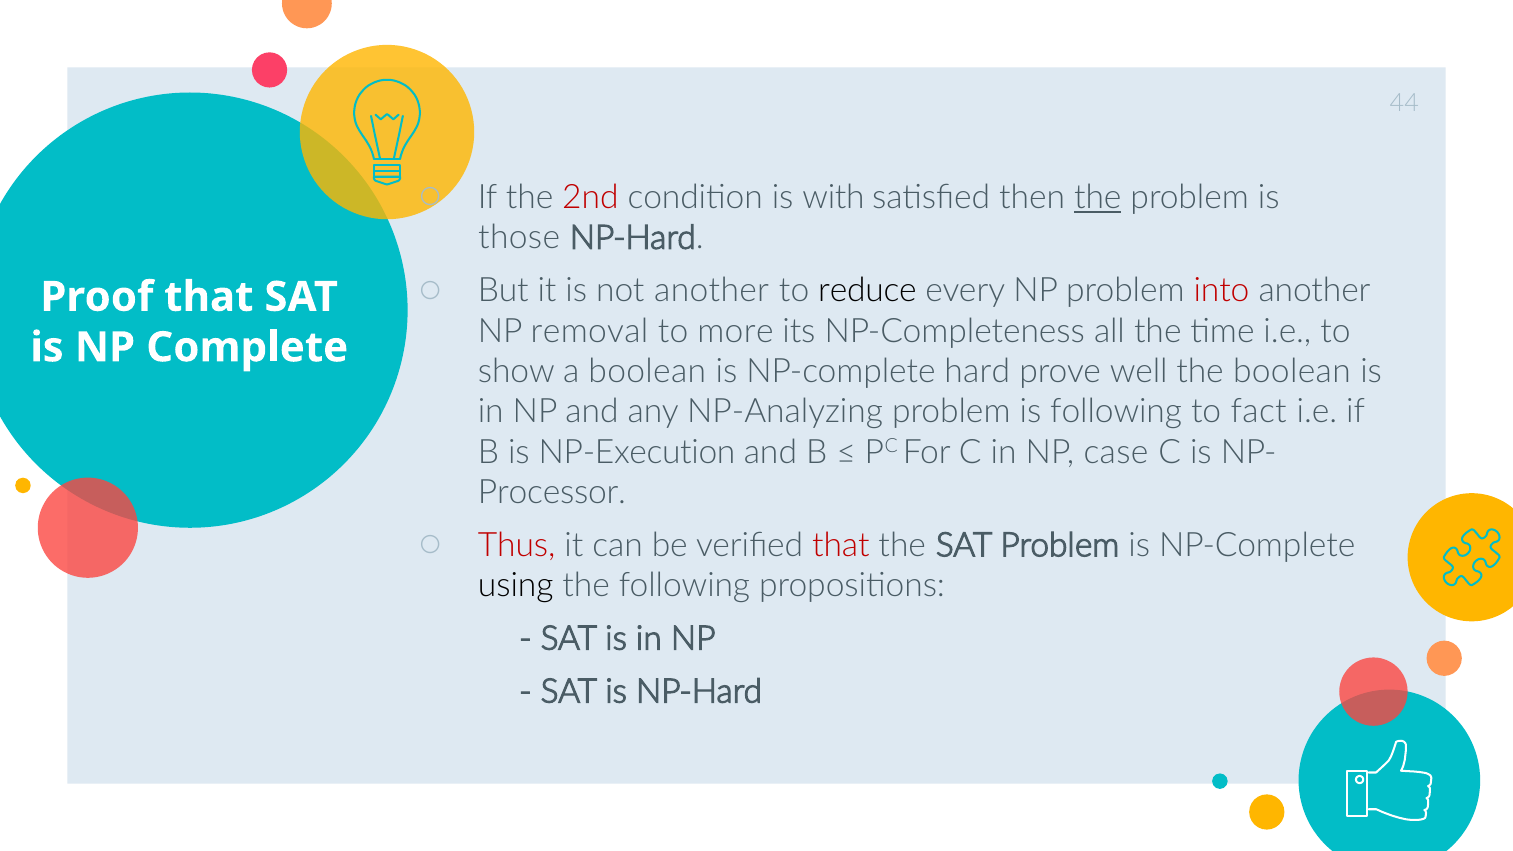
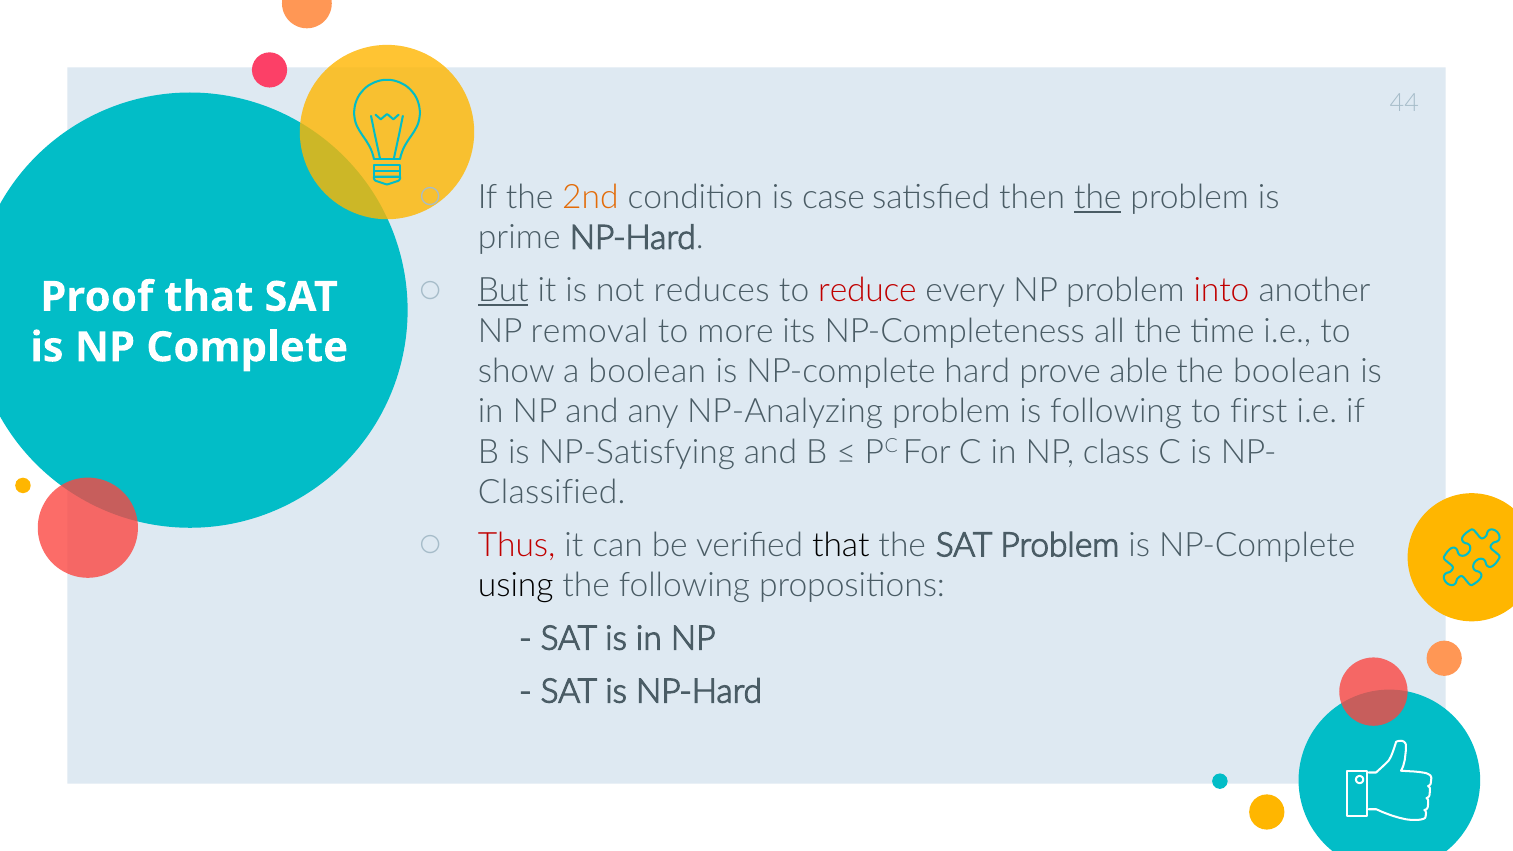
2nd colour: red -> orange
with: with -> case
those: those -> prime
But underline: none -> present
not another: another -> reduces
reduce colour: black -> red
well: well -> able
fact: fact -> first
NP-Execution: NP-Execution -> NP-Satisfying
case: case -> class
Processor: Processor -> Classified
that at (841, 545) colour: red -> black
